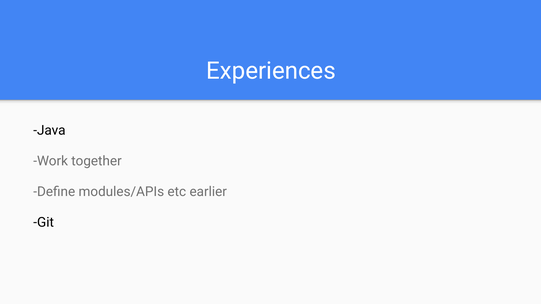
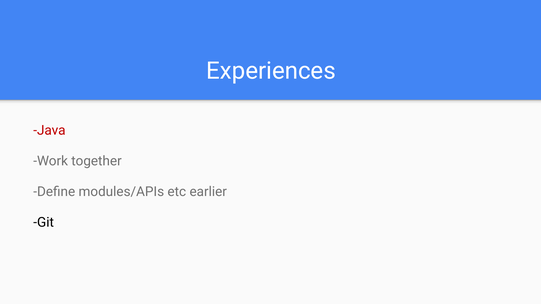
Java colour: black -> red
